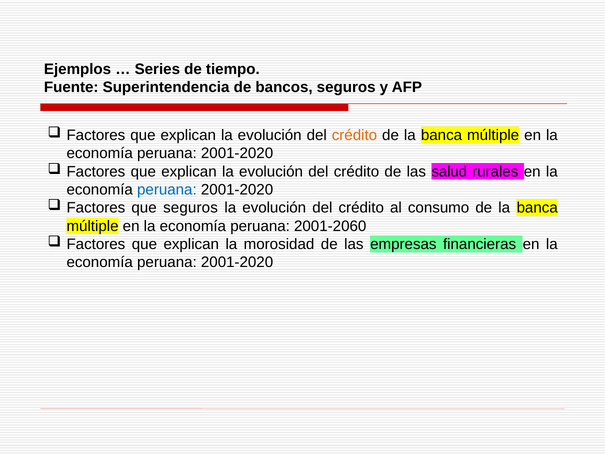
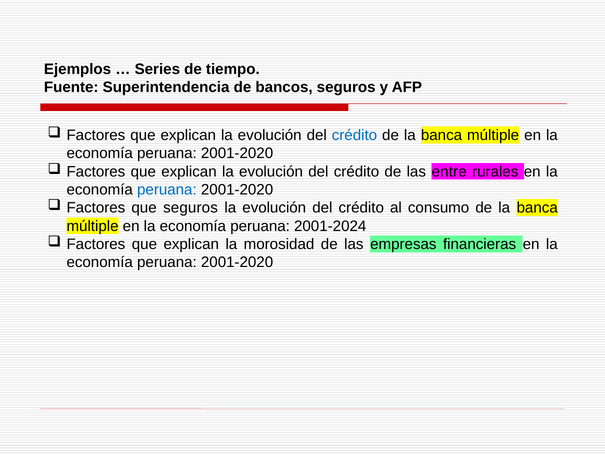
crédito at (354, 135) colour: orange -> blue
salud: salud -> entre
2001-2060: 2001-2060 -> 2001-2024
